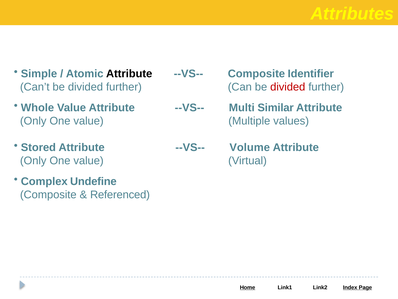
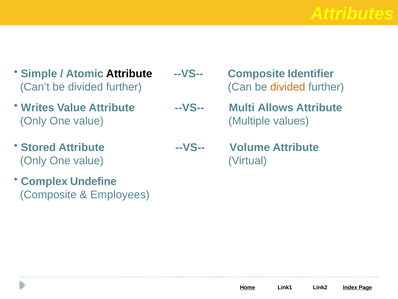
divided at (288, 87) colour: red -> orange
Whole: Whole -> Writes
Similar: Similar -> Allows
Referenced: Referenced -> Employees
